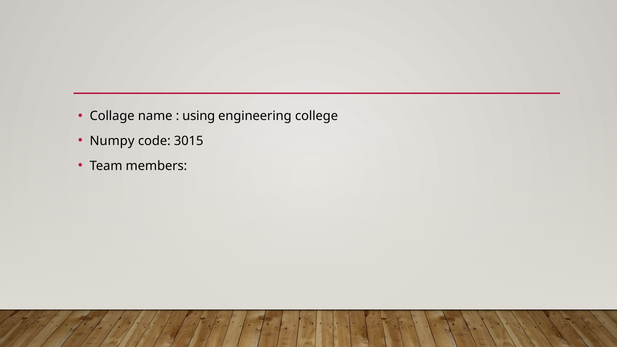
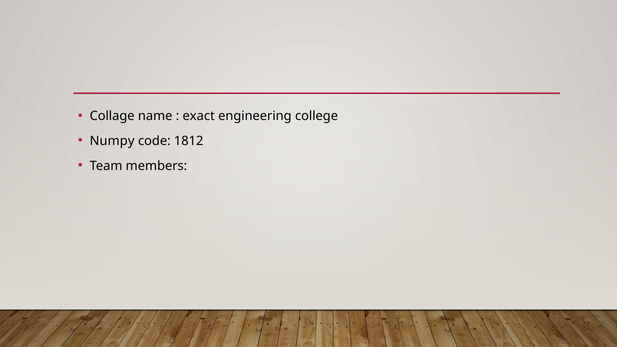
using: using -> exact
3015: 3015 -> 1812
